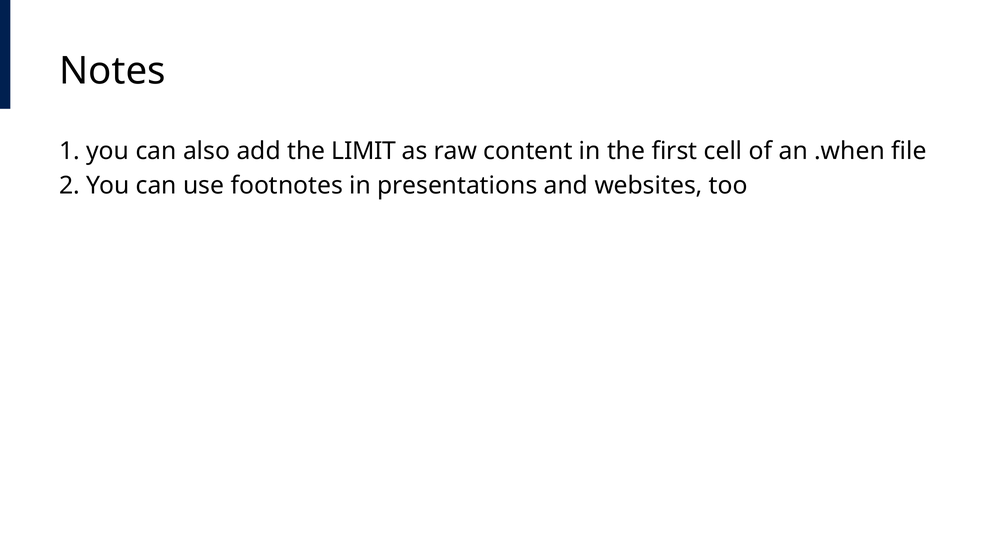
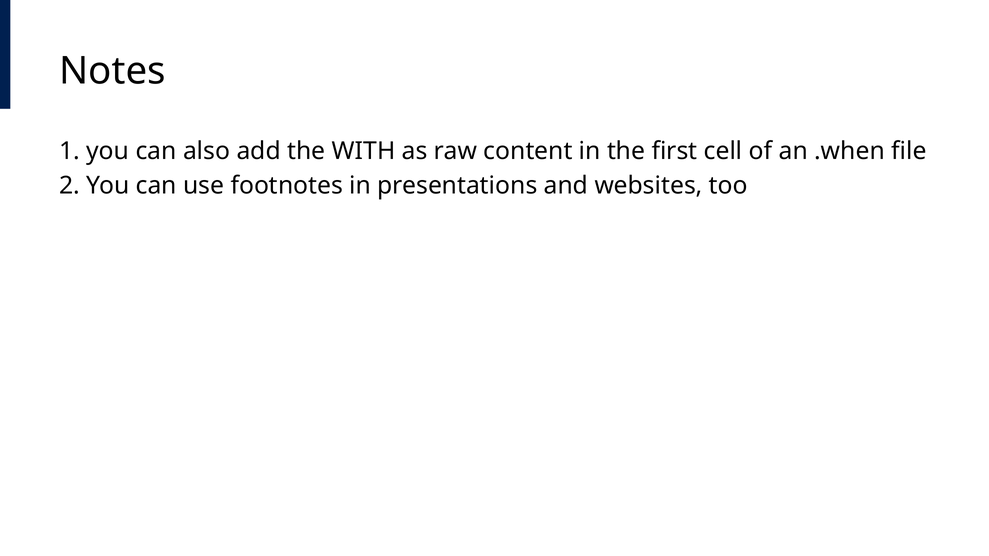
LIMIT: LIMIT -> WITH
